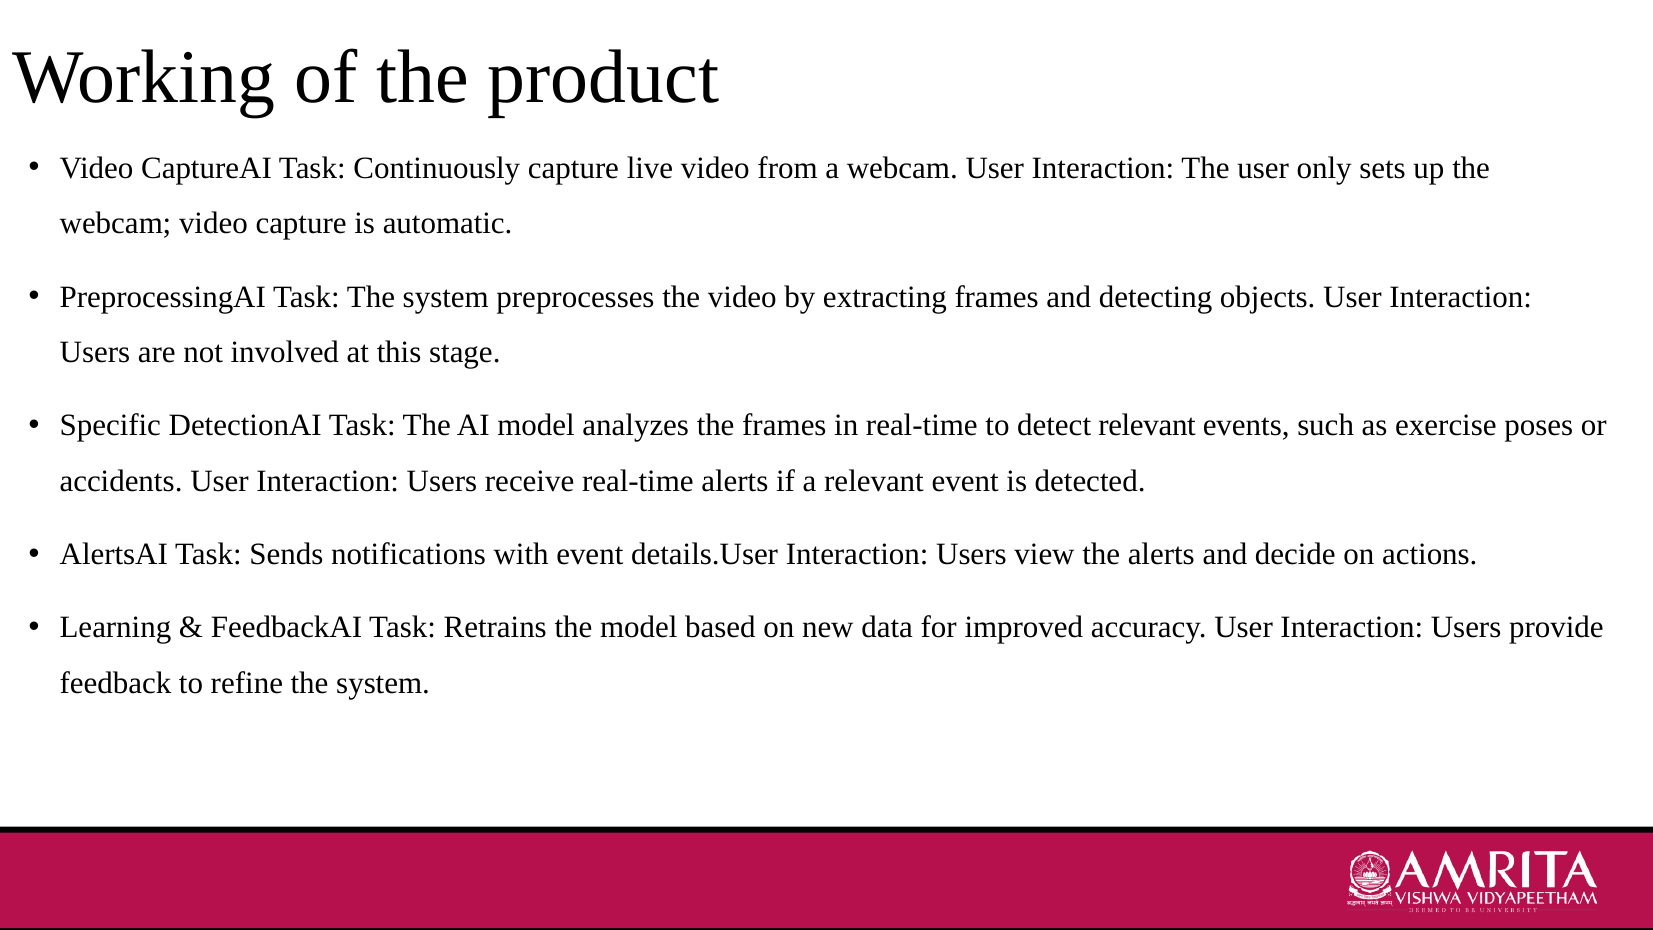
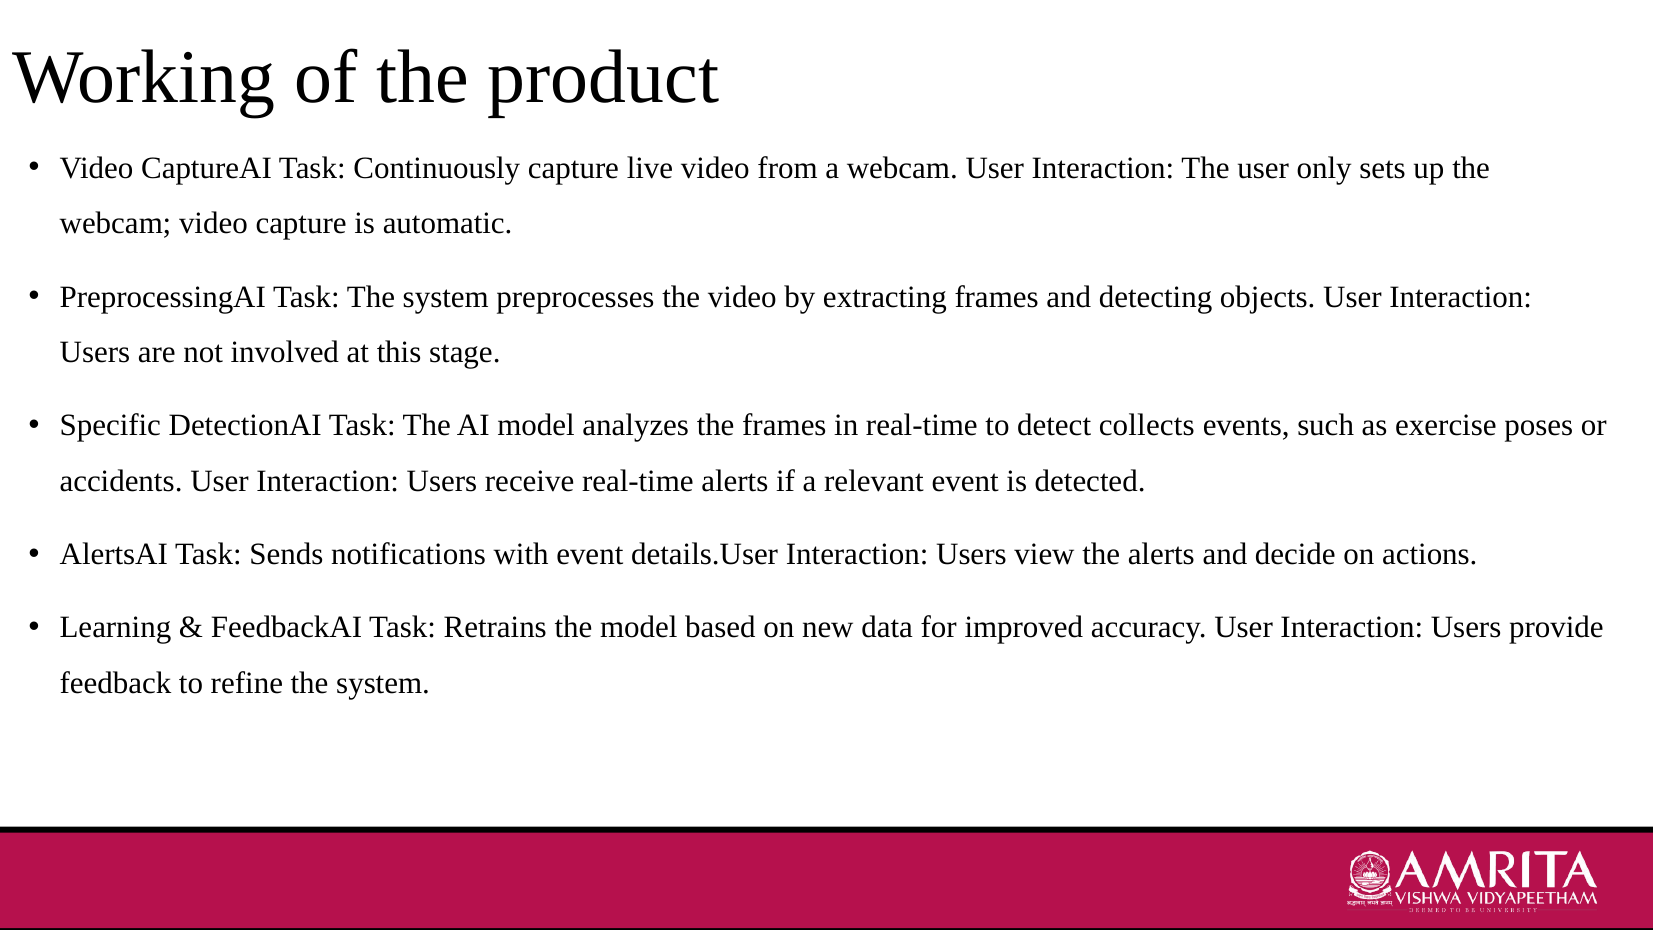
detect relevant: relevant -> collects
